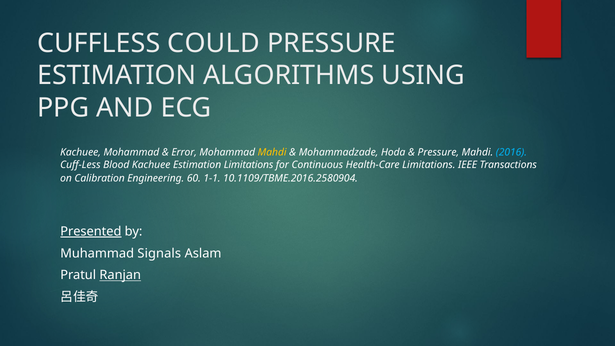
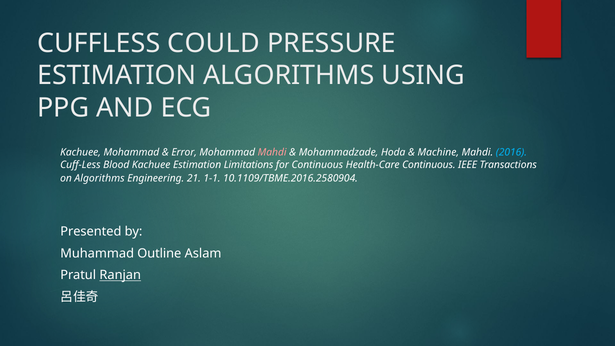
Mahdi at (272, 152) colour: yellow -> pink
Pressure at (438, 152): Pressure -> Machine
Health-Care Limitations: Limitations -> Continuous
on Calibration: Calibration -> Algorithms
60: 60 -> 21
Presented underline: present -> none
Signals: Signals -> Outline
